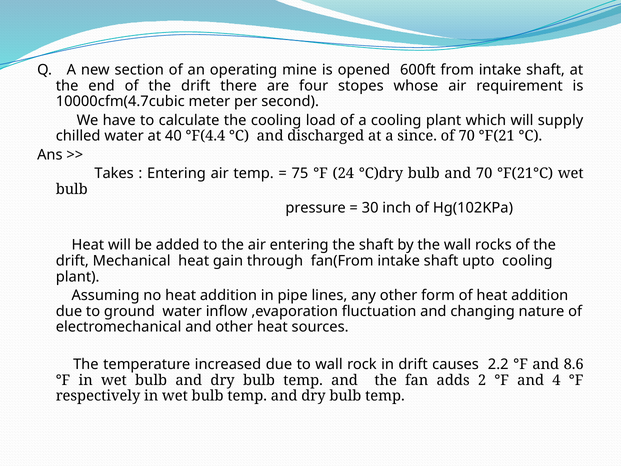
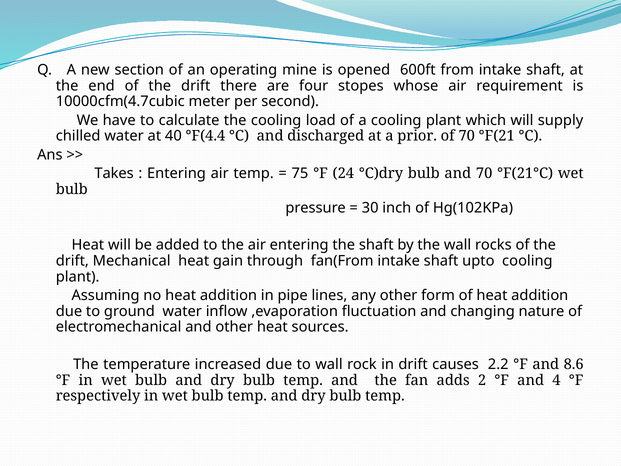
since: since -> prior
